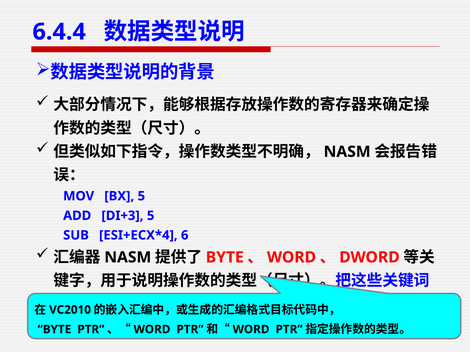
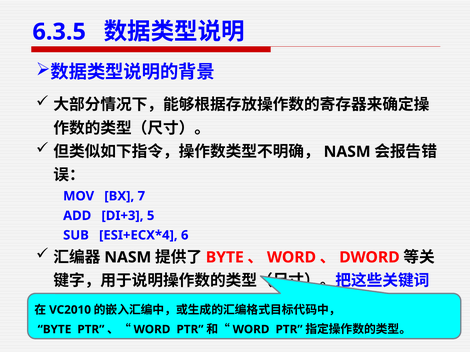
6.4.4: 6.4.4 -> 6.3.5
BX 5: 5 -> 7
